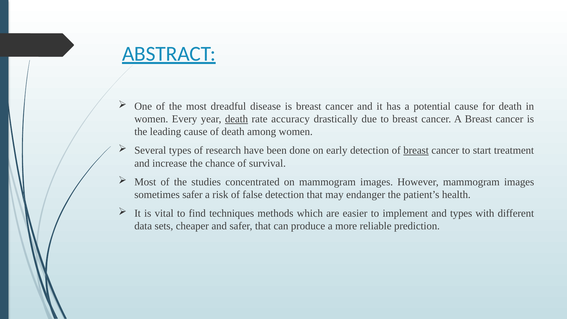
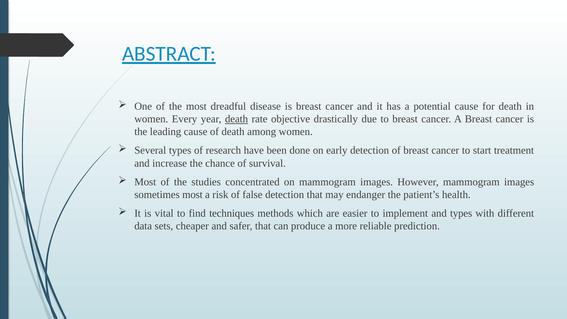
accuracy: accuracy -> objective
breast at (416, 150) underline: present -> none
sometimes safer: safer -> most
